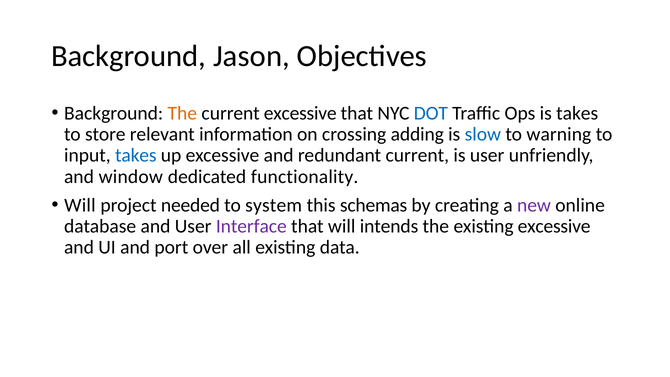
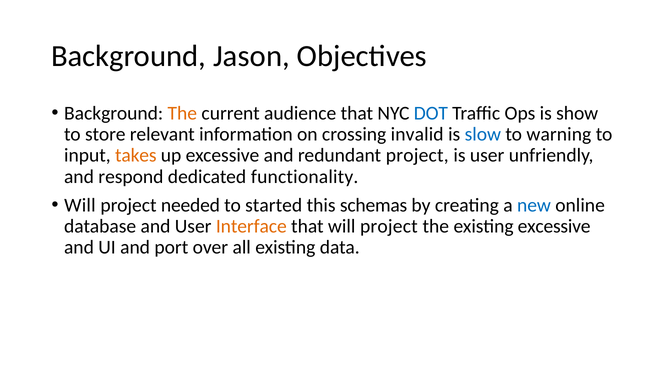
current excessive: excessive -> audience
is takes: takes -> show
adding: adding -> invalid
takes at (136, 155) colour: blue -> orange
redundant current: current -> project
window: window -> respond
system: system -> started
new colour: purple -> blue
Interface colour: purple -> orange
that will intends: intends -> project
